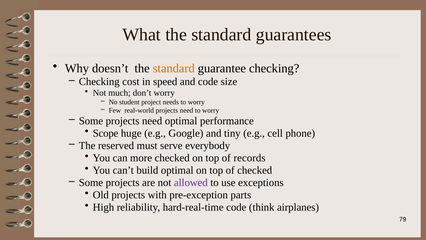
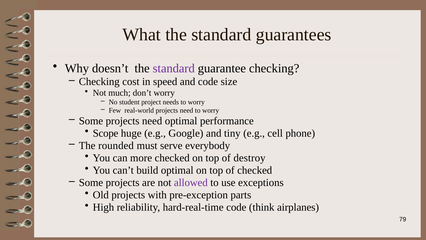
standard at (174, 68) colour: orange -> purple
reserved: reserved -> rounded
records: records -> destroy
